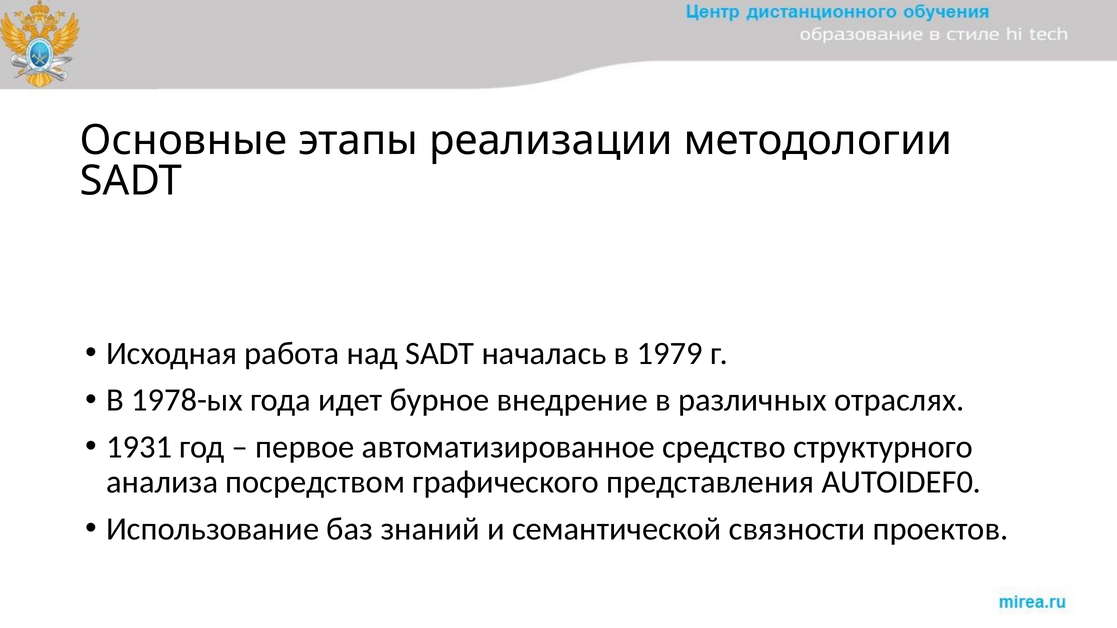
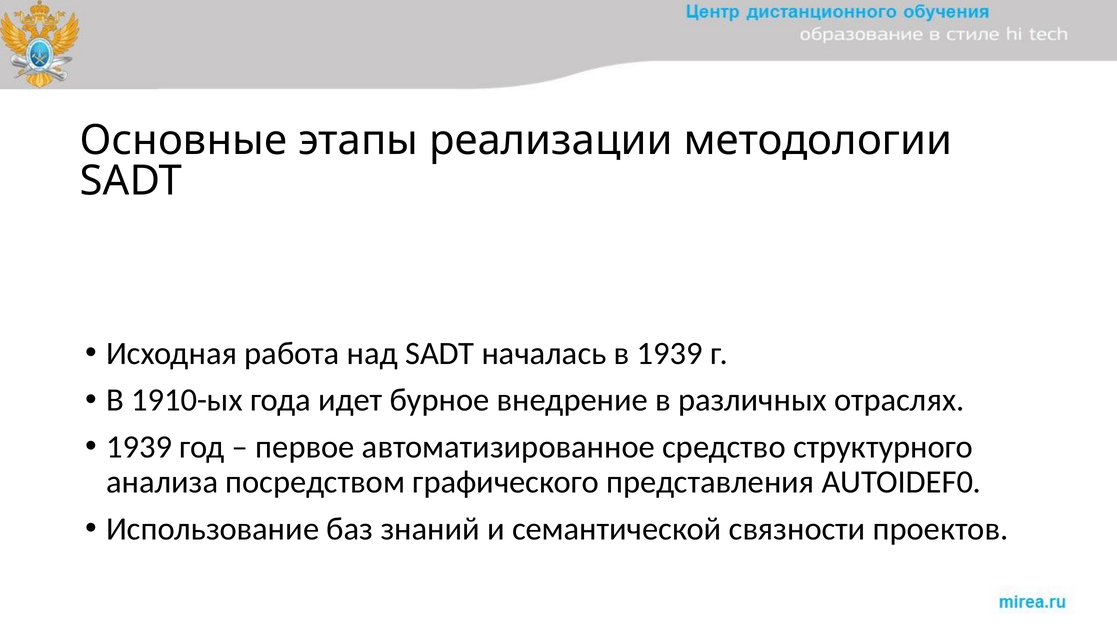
в 1979: 1979 -> 1939
1978-ых: 1978-ых -> 1910-ых
1931 at (139, 447): 1931 -> 1939
